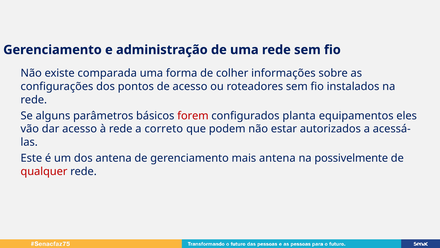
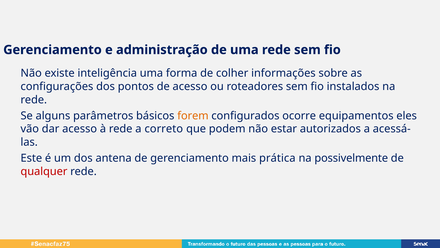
comparada: comparada -> inteligência
forem colour: red -> orange
planta: planta -> ocorre
mais antena: antena -> prática
